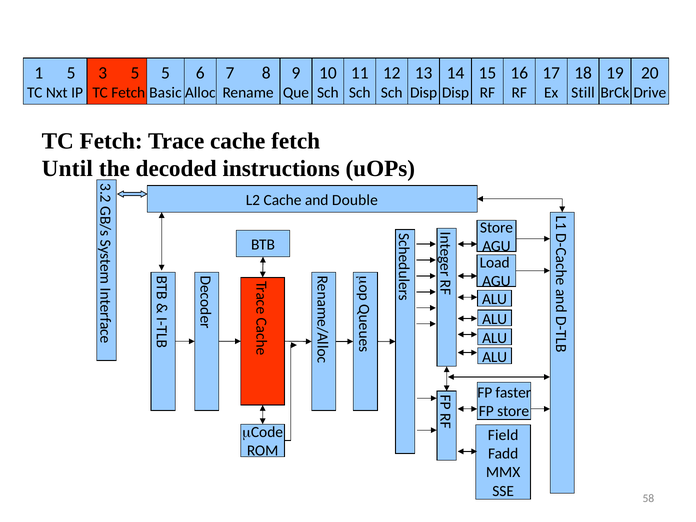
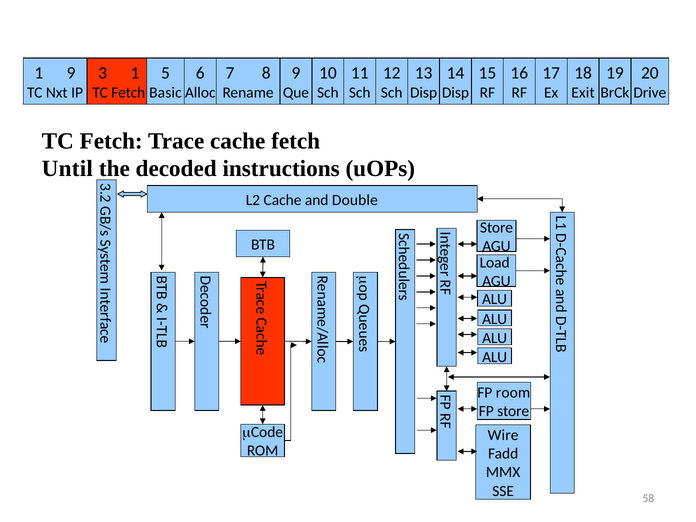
1 5: 5 -> 9
3 5: 5 -> 1
Still: Still -> Exit
faster: faster -> room
Field: Field -> Wire
